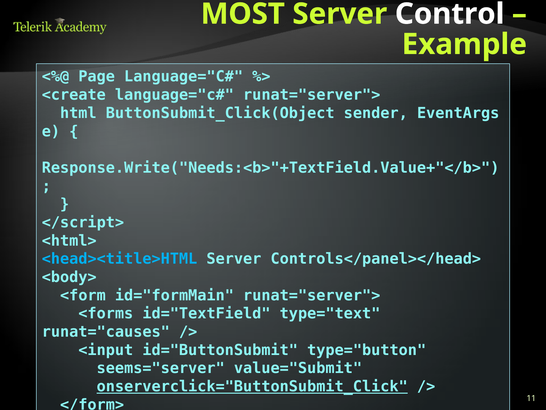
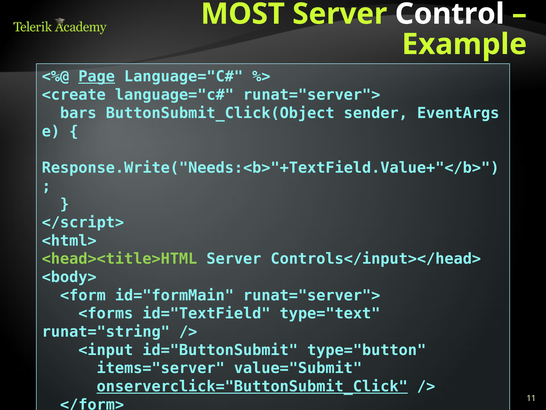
Page underline: none -> present
html: html -> bars
<head><title>HTML colour: light blue -> light green
Controls</panel></head>: Controls</panel></head> -> Controls</input></head>
runat="causes: runat="causes -> runat="string
seems="server: seems="server -> items="server
